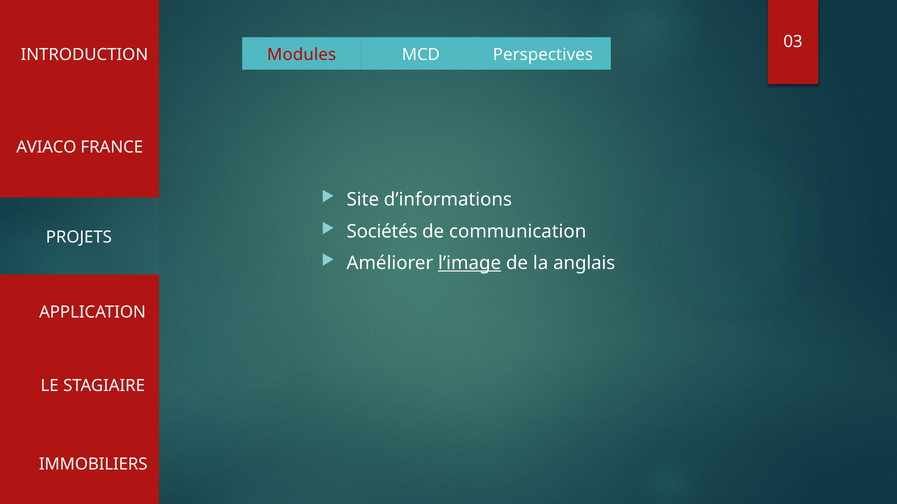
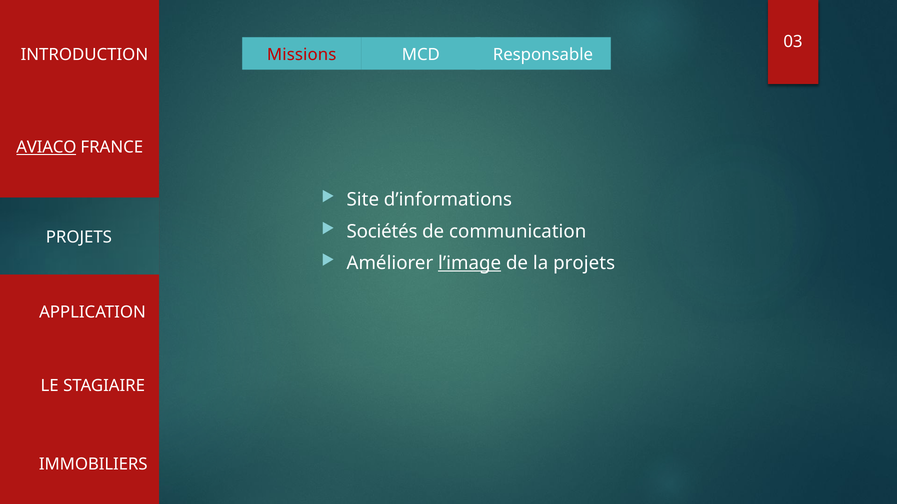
Modules: Modules -> Missions
Perspectives: Perspectives -> Responsable
AVIACO underline: none -> present
la anglais: anglais -> projets
